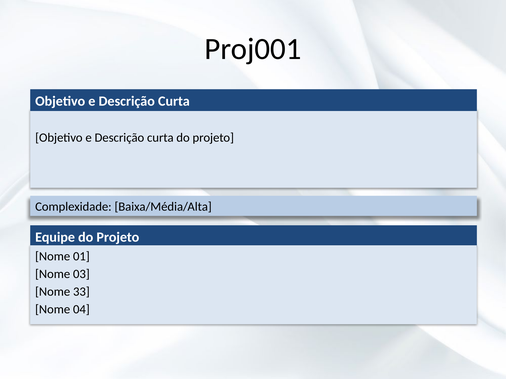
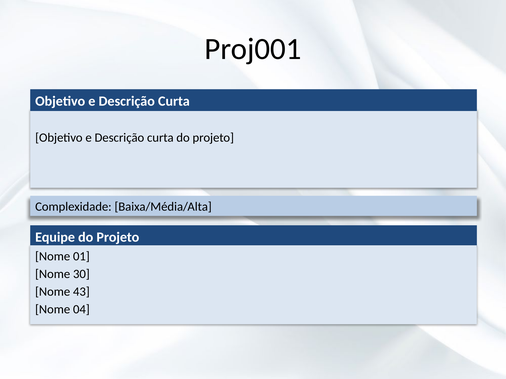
03: 03 -> 30
33: 33 -> 43
